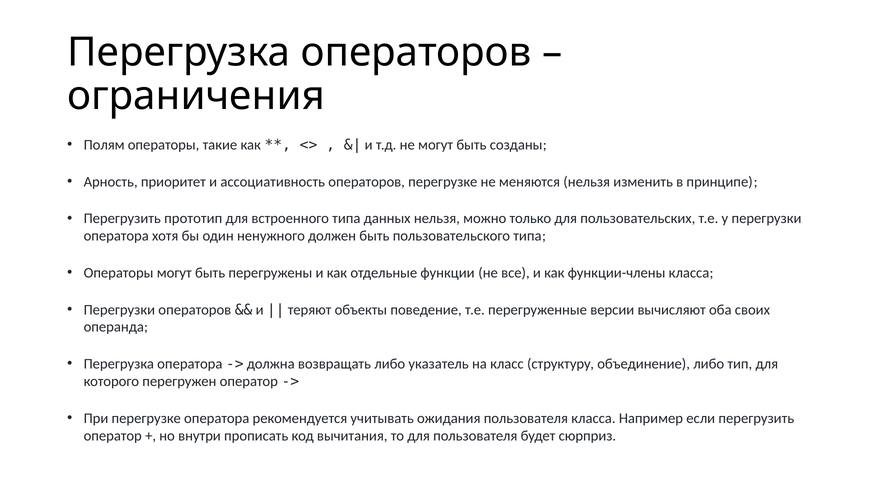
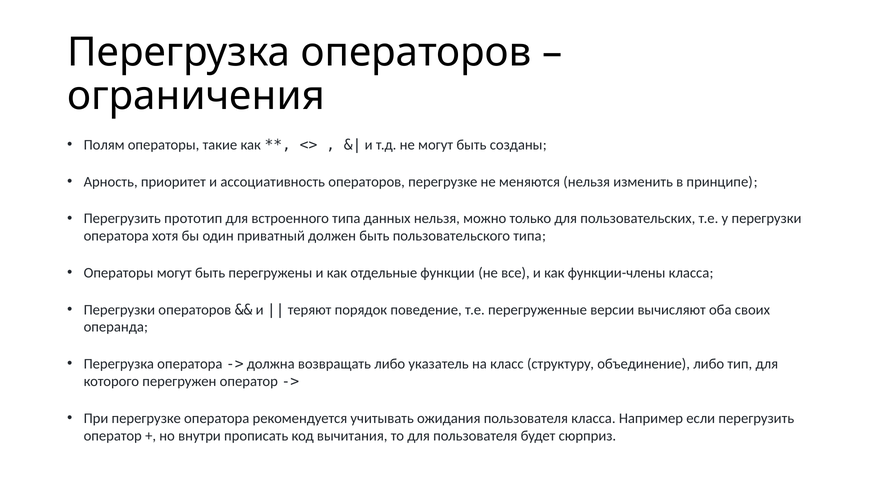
ненужного: ненужного -> приватный
объекты: объекты -> порядок
